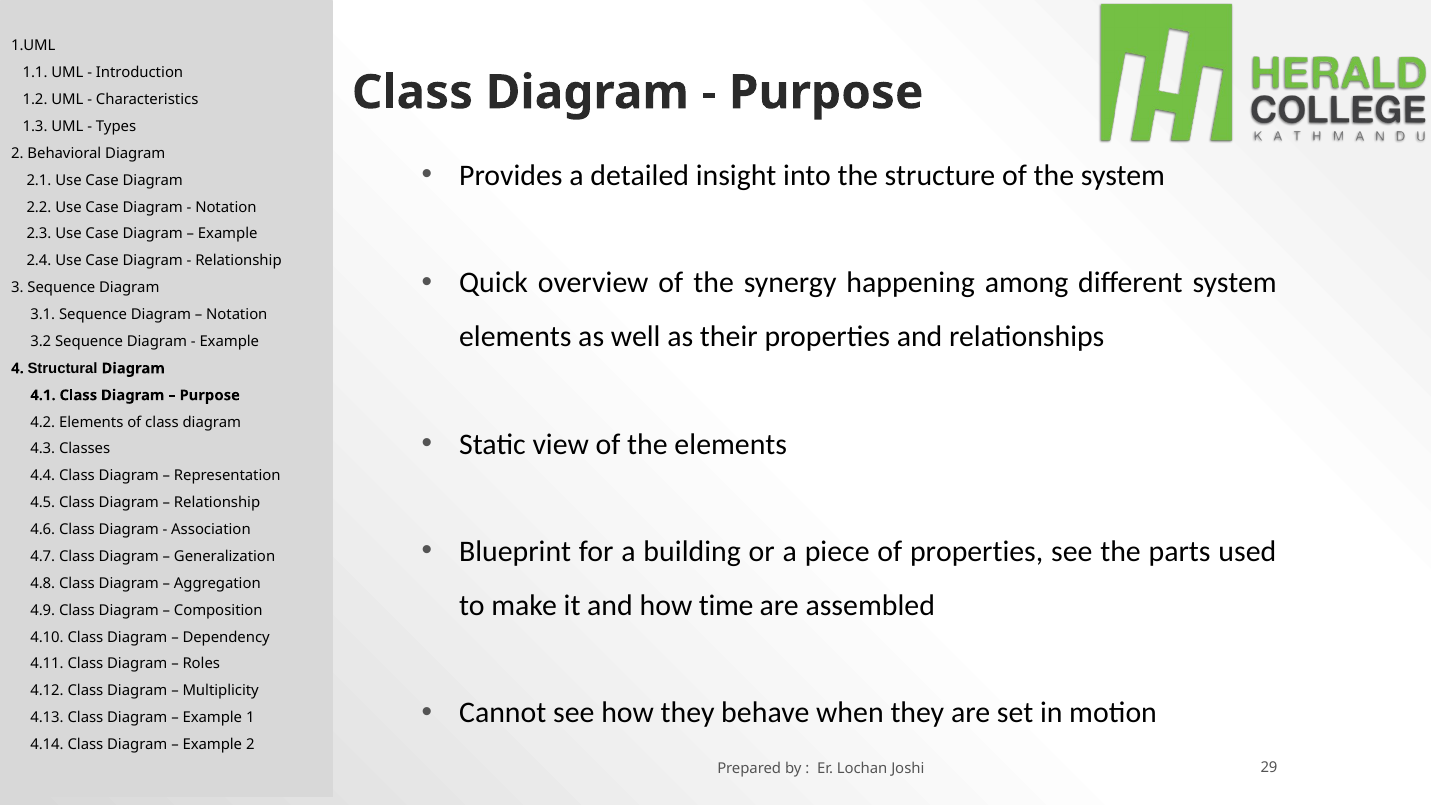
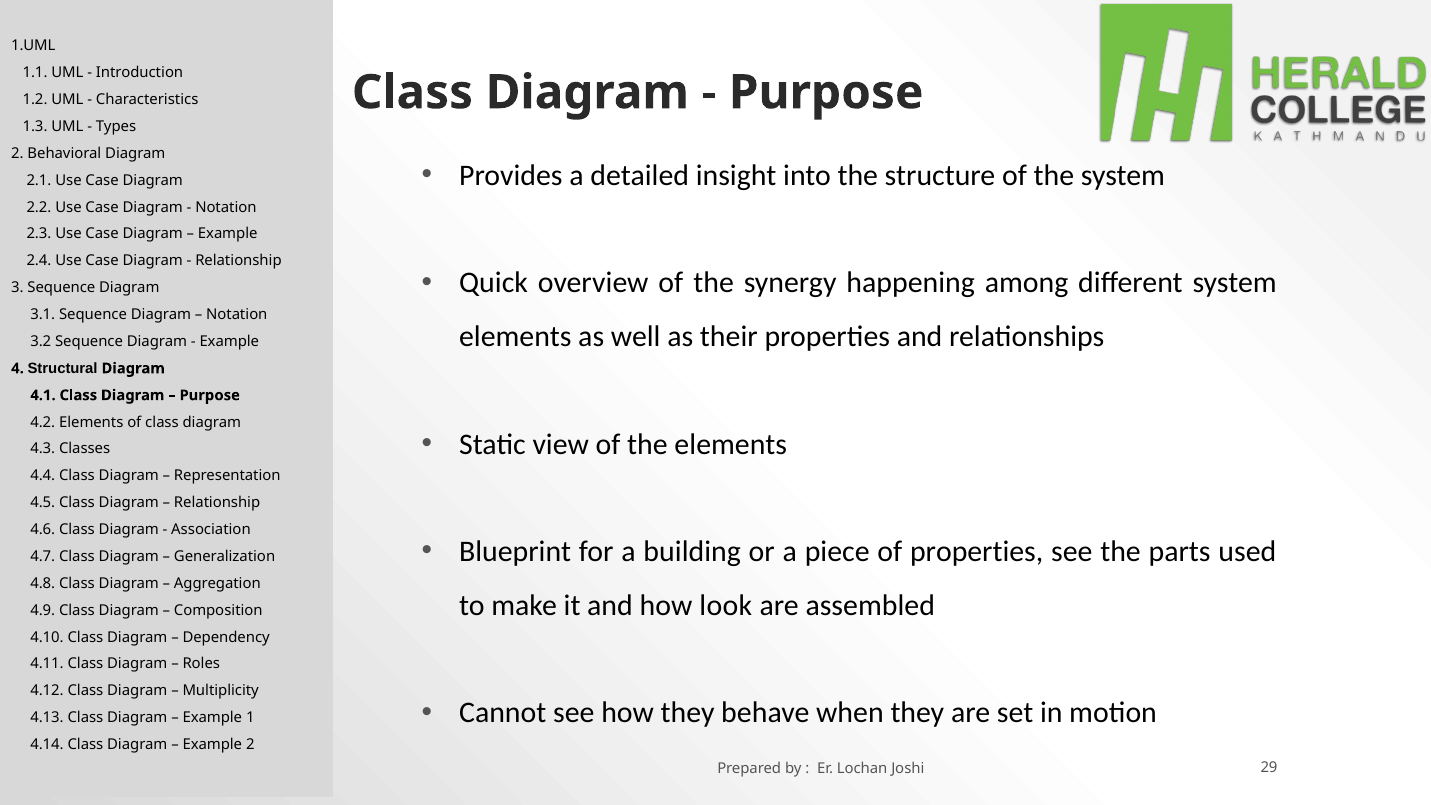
time: time -> look
